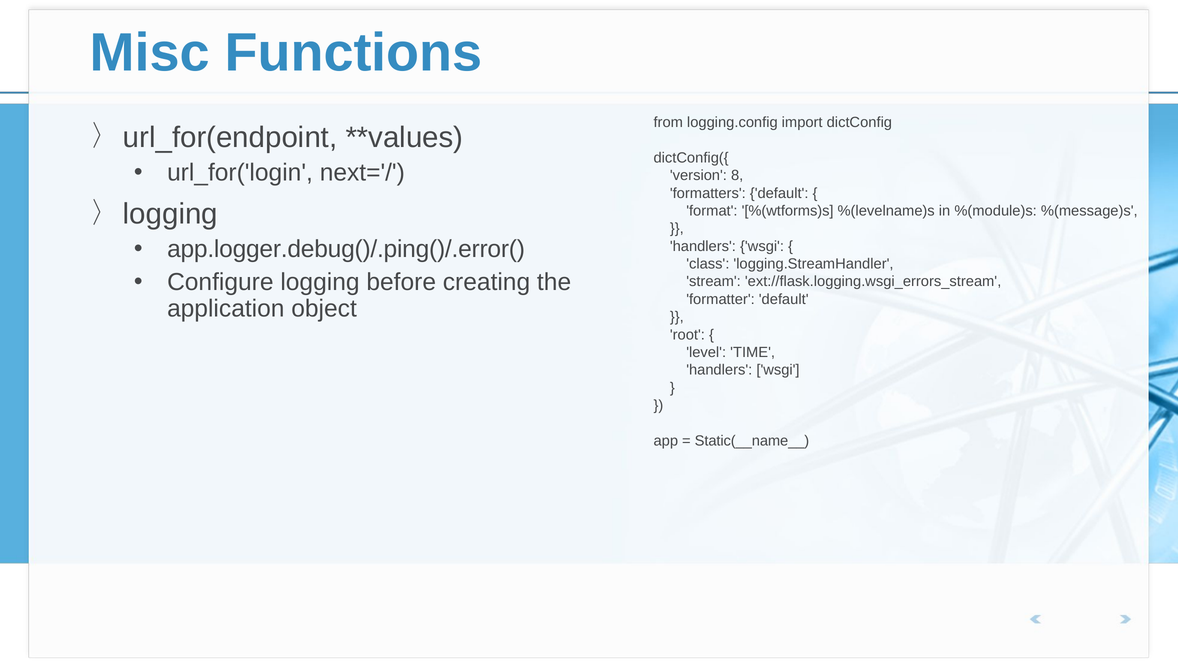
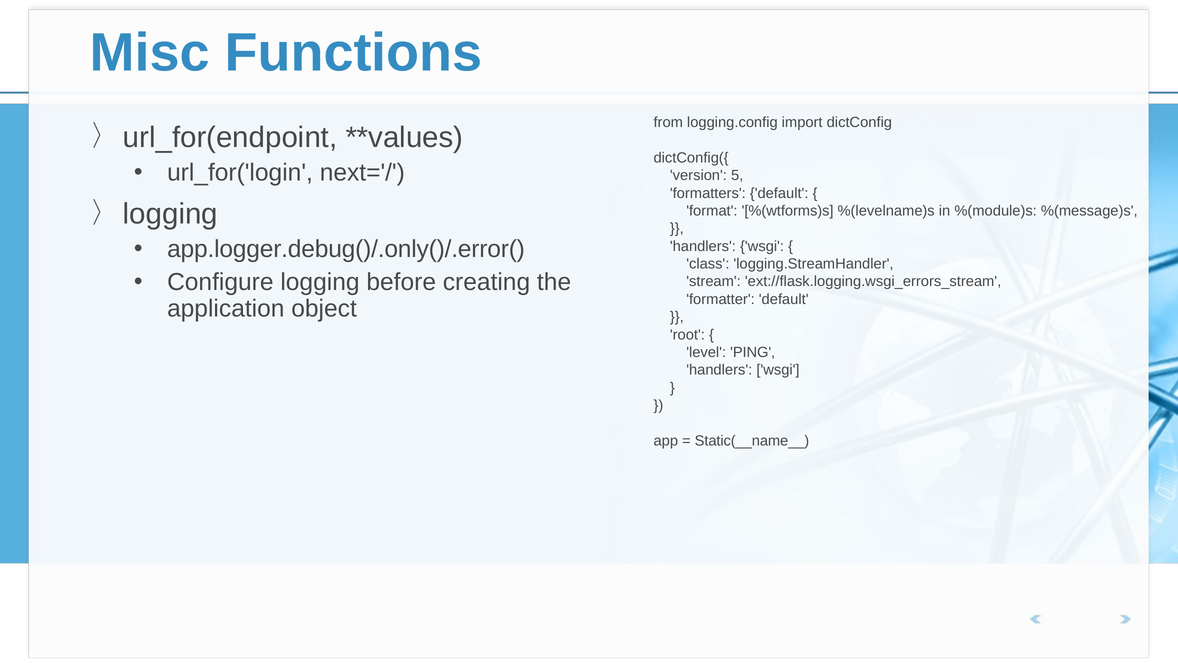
8: 8 -> 5
app.logger.debug()/.ping()/.error(: app.logger.debug()/.ping()/.error( -> app.logger.debug()/.only()/.error(
TIME: TIME -> PING
